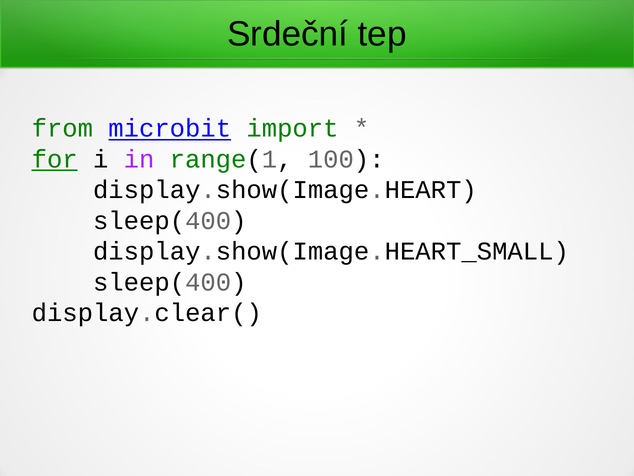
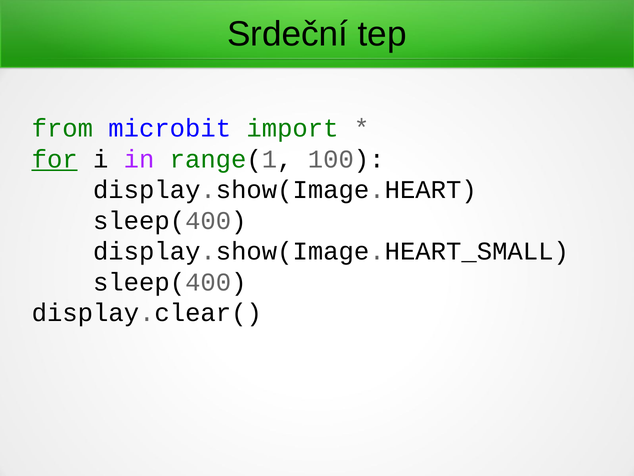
microbit underline: present -> none
